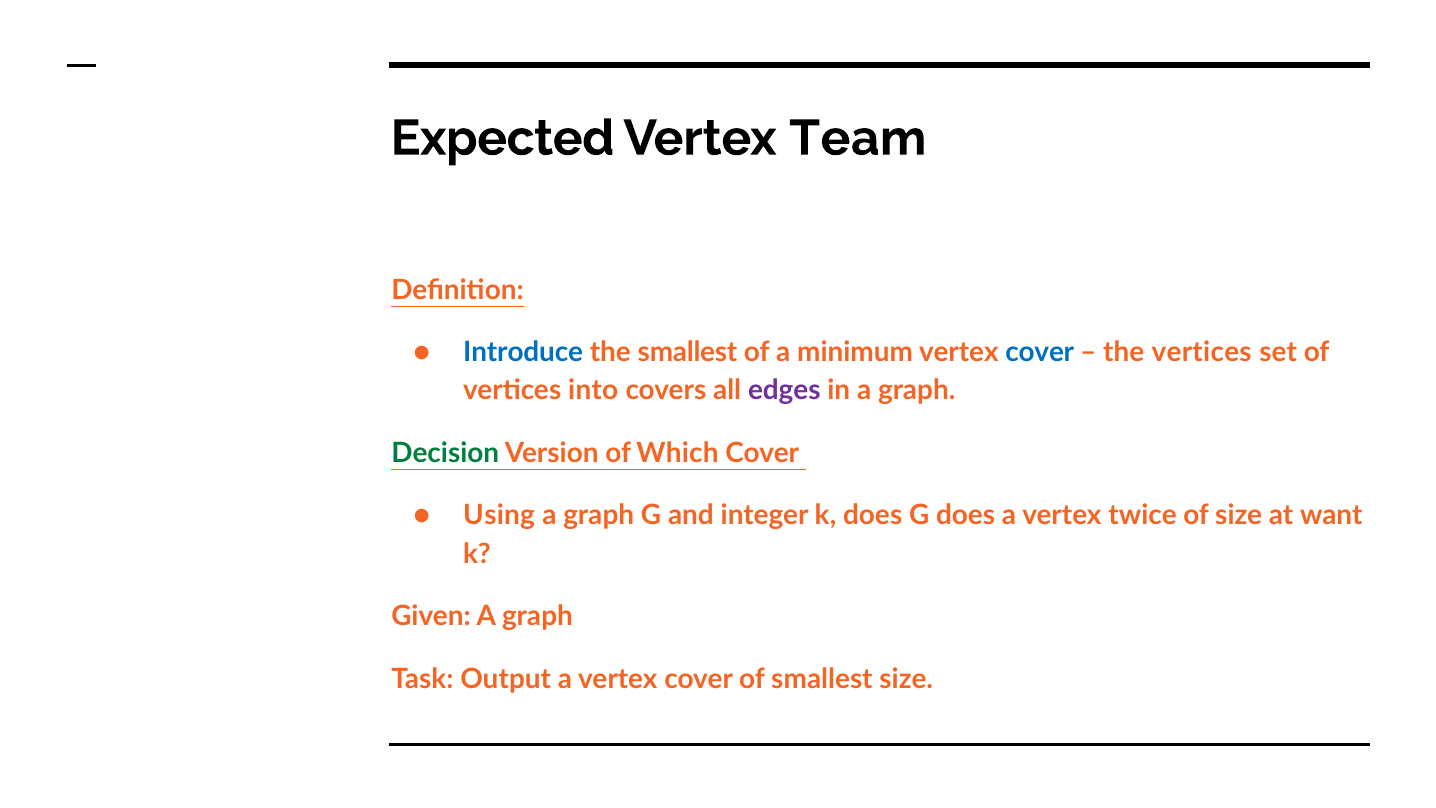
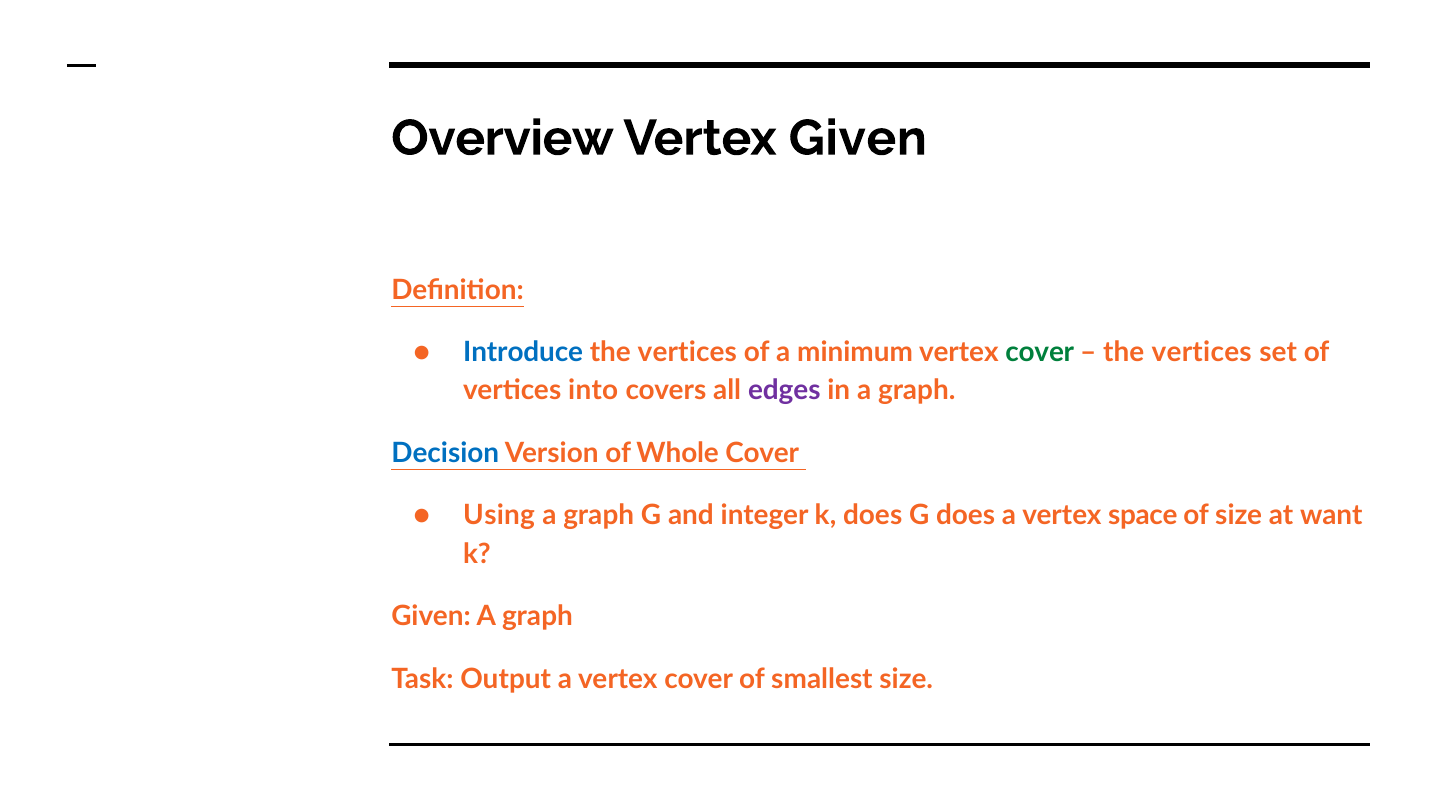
Expected: Expected -> Overview
Vertex Team: Team -> Given
smallest at (688, 352): smallest -> vertices
cover at (1040, 352) colour: blue -> green
Decision colour: green -> blue
Which: Which -> Whole
twice: twice -> space
